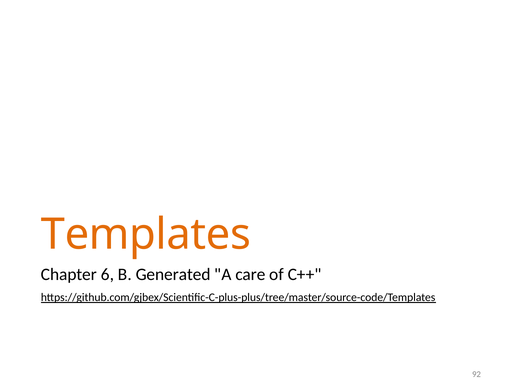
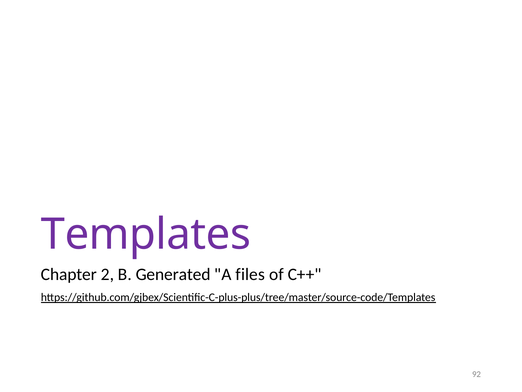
Templates colour: orange -> purple
6: 6 -> 2
care: care -> files
